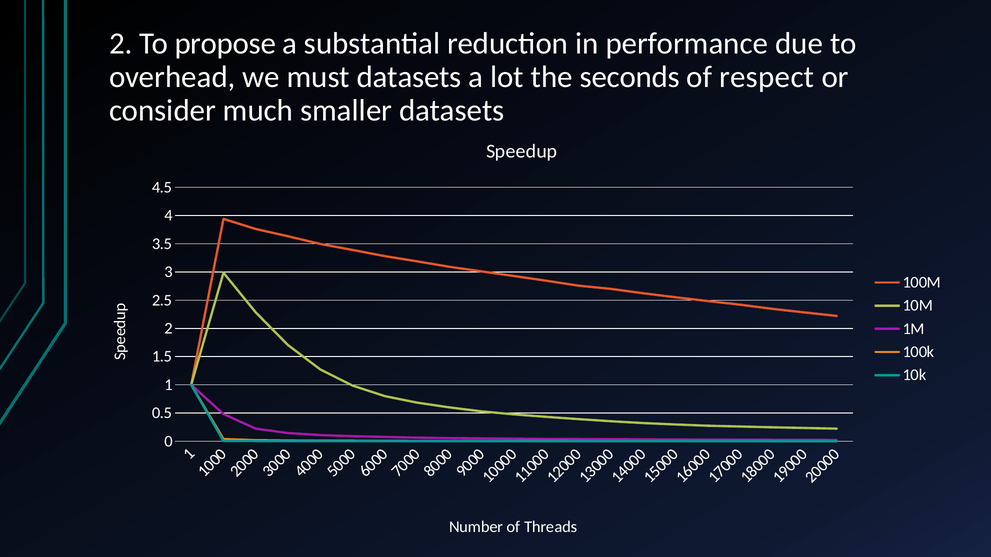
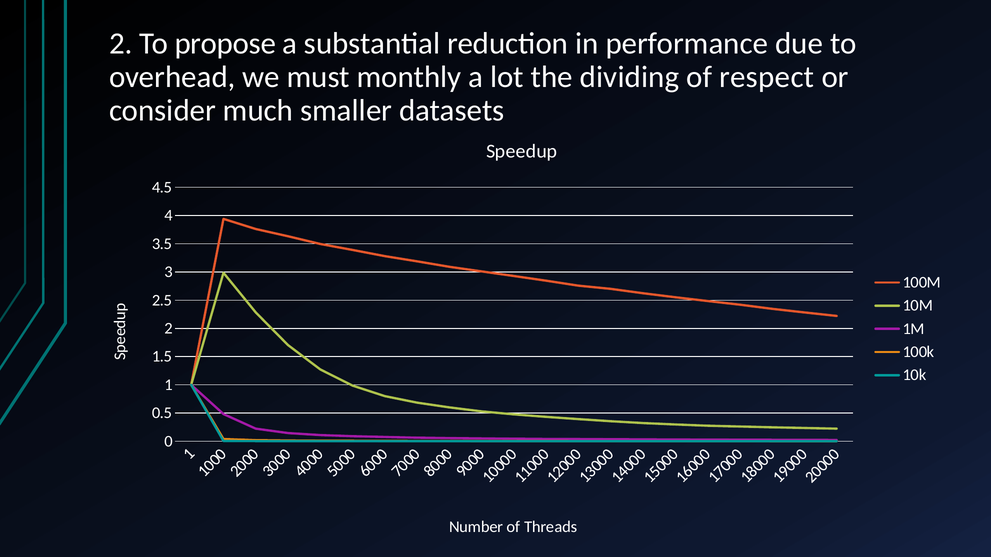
must datasets: datasets -> monthly
seconds: seconds -> dividing
